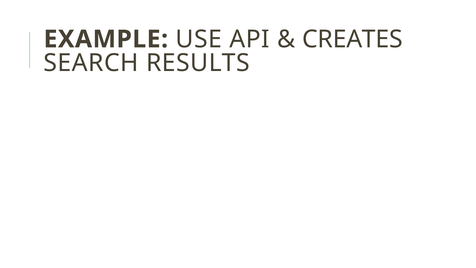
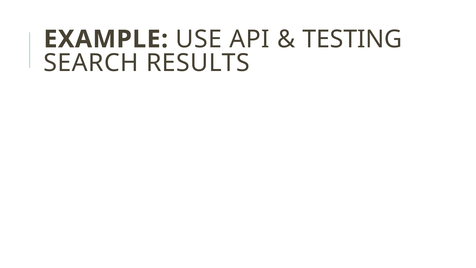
CREATES: CREATES -> TESTING
